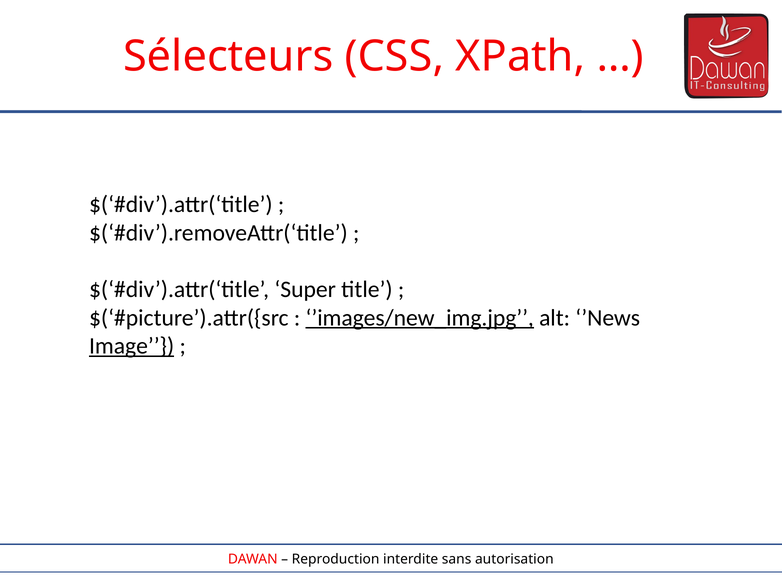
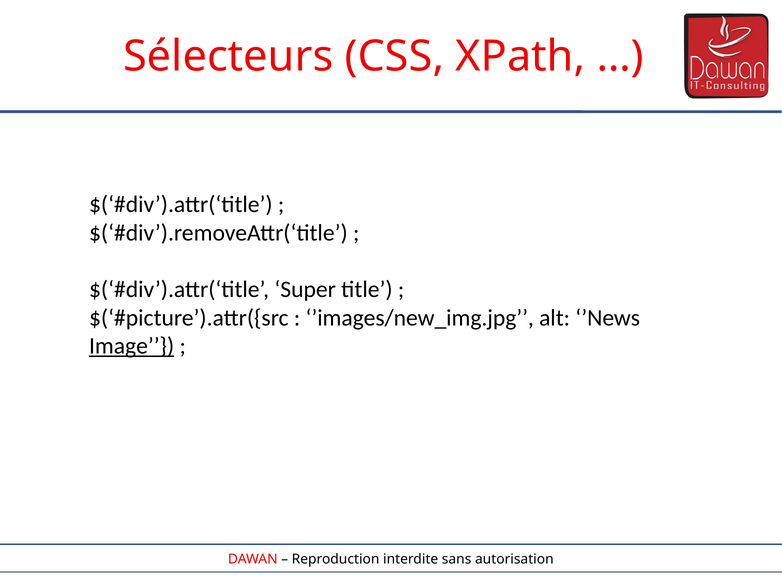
’images/new_img.jpg underline: present -> none
